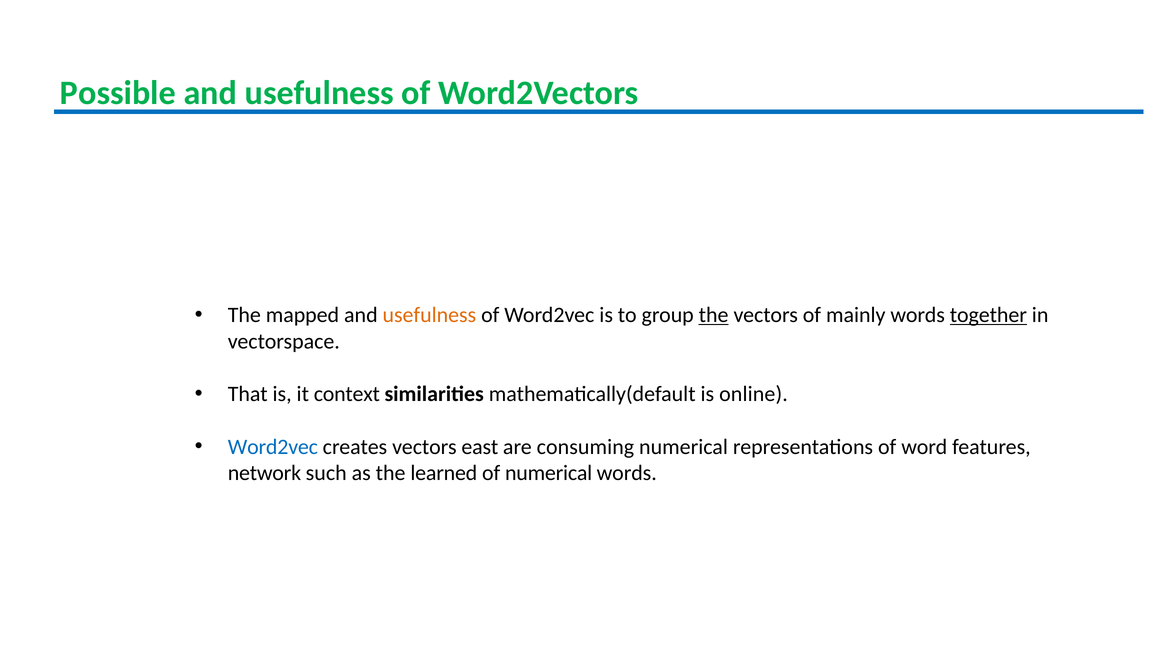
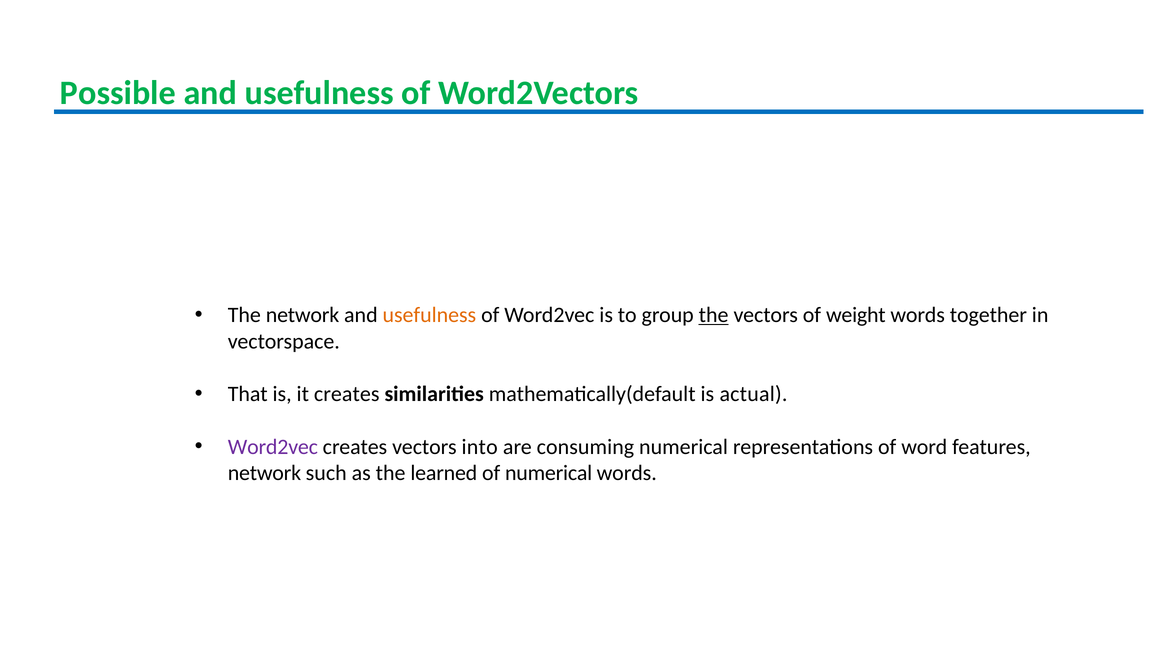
The mapped: mapped -> network
mainly: mainly -> weight
together underline: present -> none
it context: context -> creates
online: online -> actual
Word2vec at (273, 447) colour: blue -> purple
east: east -> into
